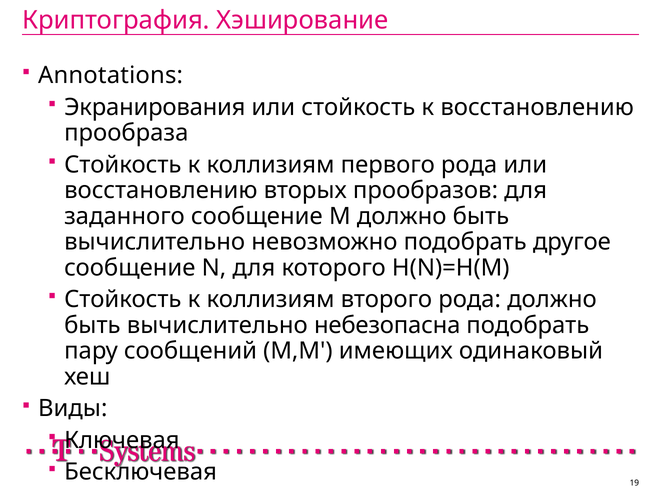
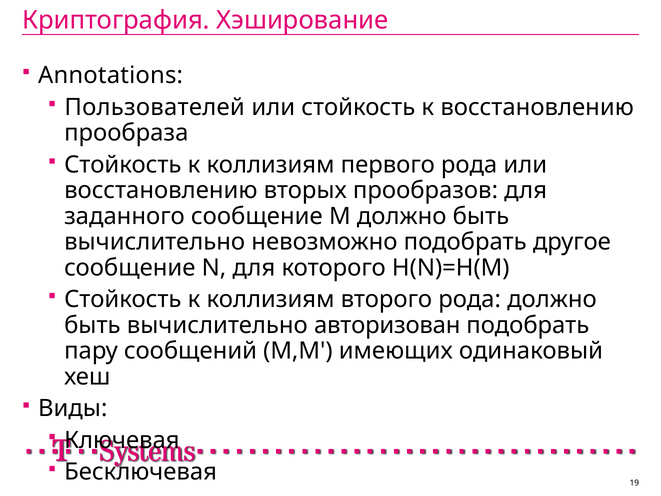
Экранирования: Экранирования -> Пользователей
небезопасна: небезопасна -> авторизован
